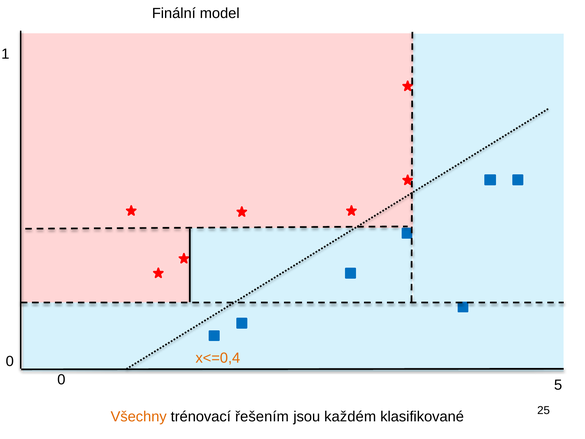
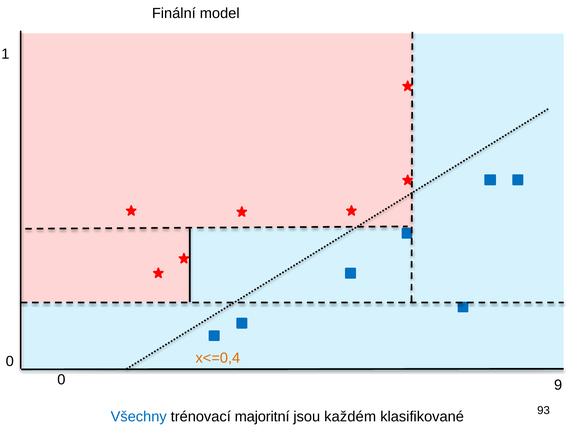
5: 5 -> 9
Všechny colour: orange -> blue
řešením: řešením -> majoritní
25: 25 -> 93
